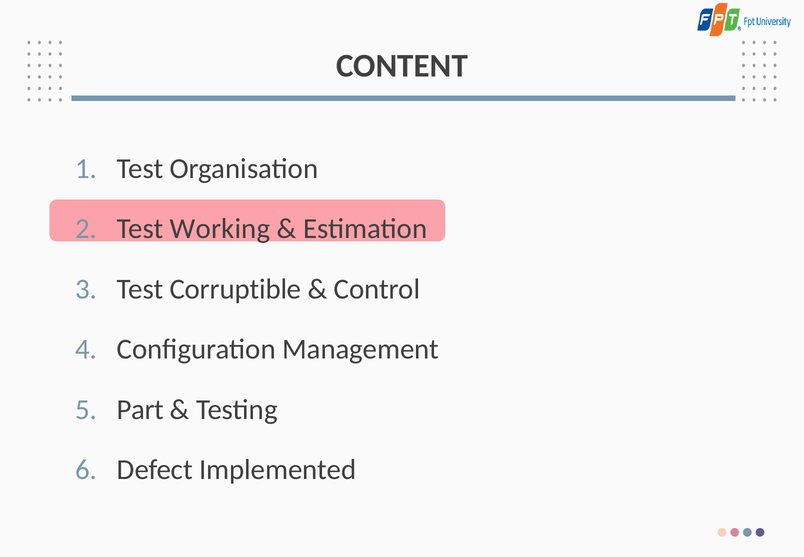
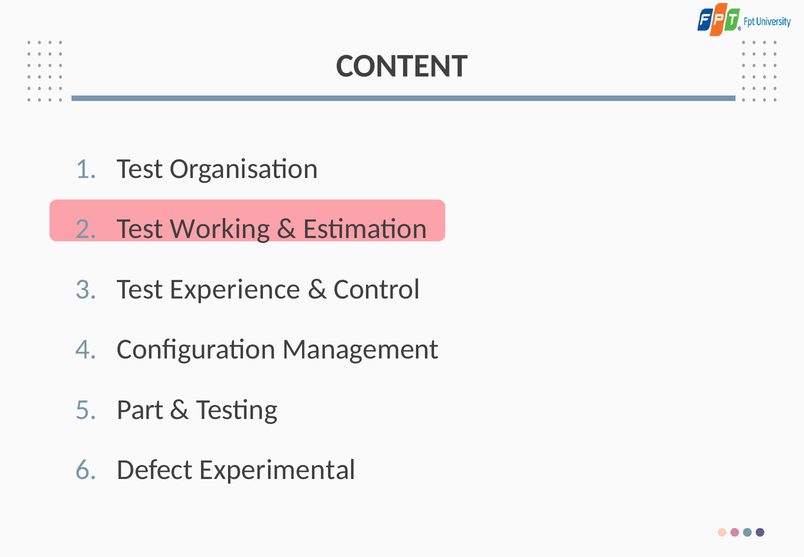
Corruptible: Corruptible -> Experience
Implemented: Implemented -> Experimental
